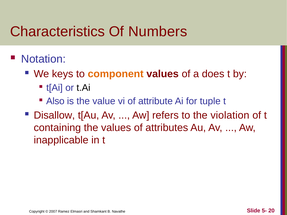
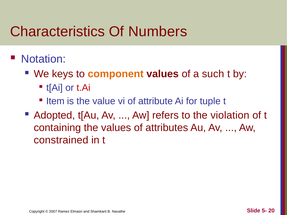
does: does -> such
t.Ai colour: black -> red
Also: Also -> Item
Disallow: Disallow -> Adopted
inapplicable: inapplicable -> constrained
